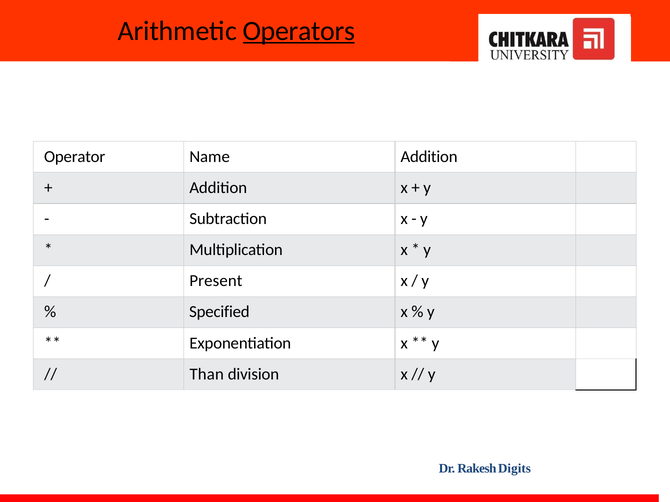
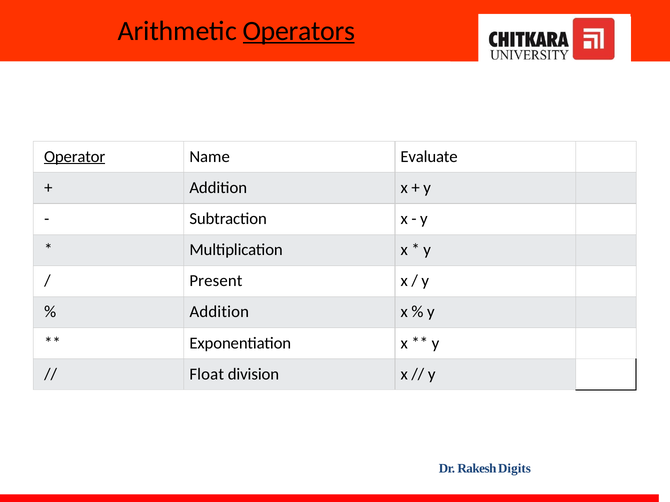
Operator underline: none -> present
Name Addition: Addition -> Evaluate
Specified at (219, 312): Specified -> Addition
Than: Than -> Float
